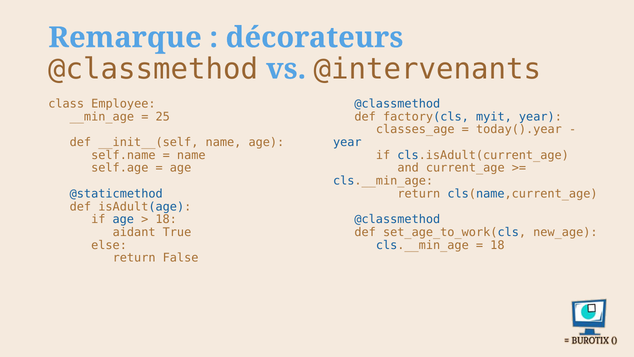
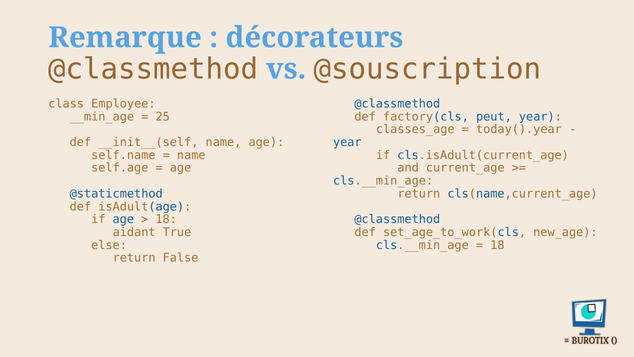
@intervenants: @intervenants -> @souscription
myit: myit -> peut
